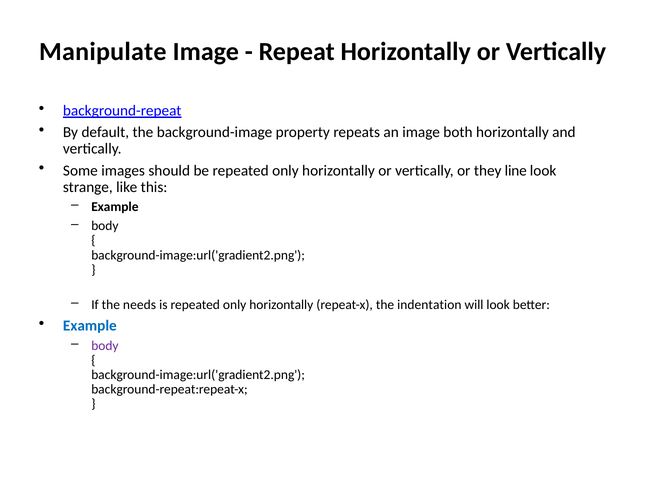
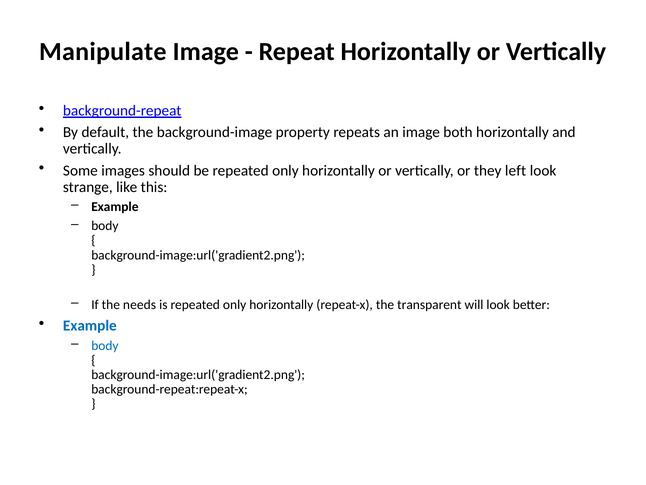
line: line -> left
indentation: indentation -> transparent
body at (105, 345) colour: purple -> blue
